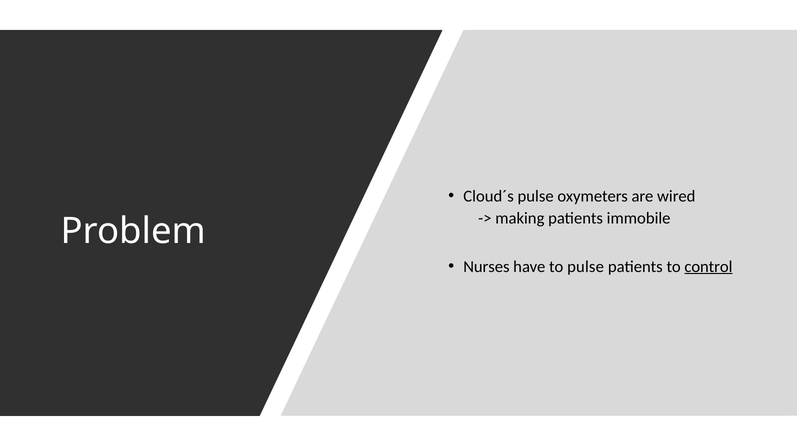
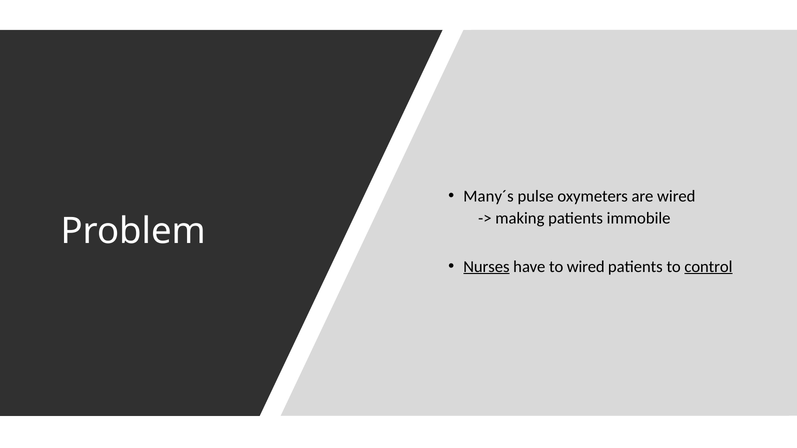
Cloud´s: Cloud´s -> Many´s
Nurses underline: none -> present
to pulse: pulse -> wired
